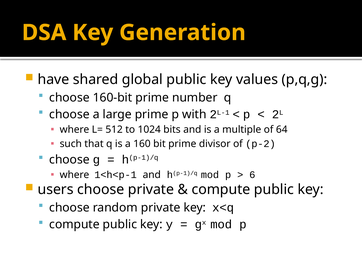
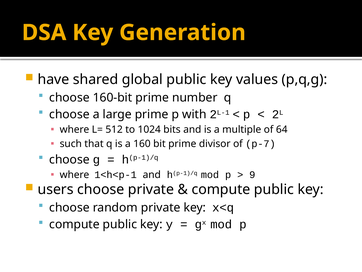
p-2: p-2 -> p-7
6: 6 -> 9
